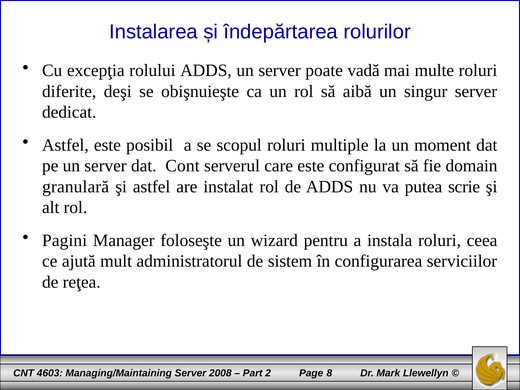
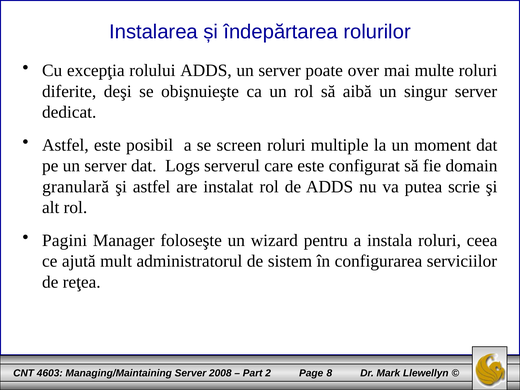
vadă: vadă -> over
scopul: scopul -> screen
Cont: Cont -> Logs
